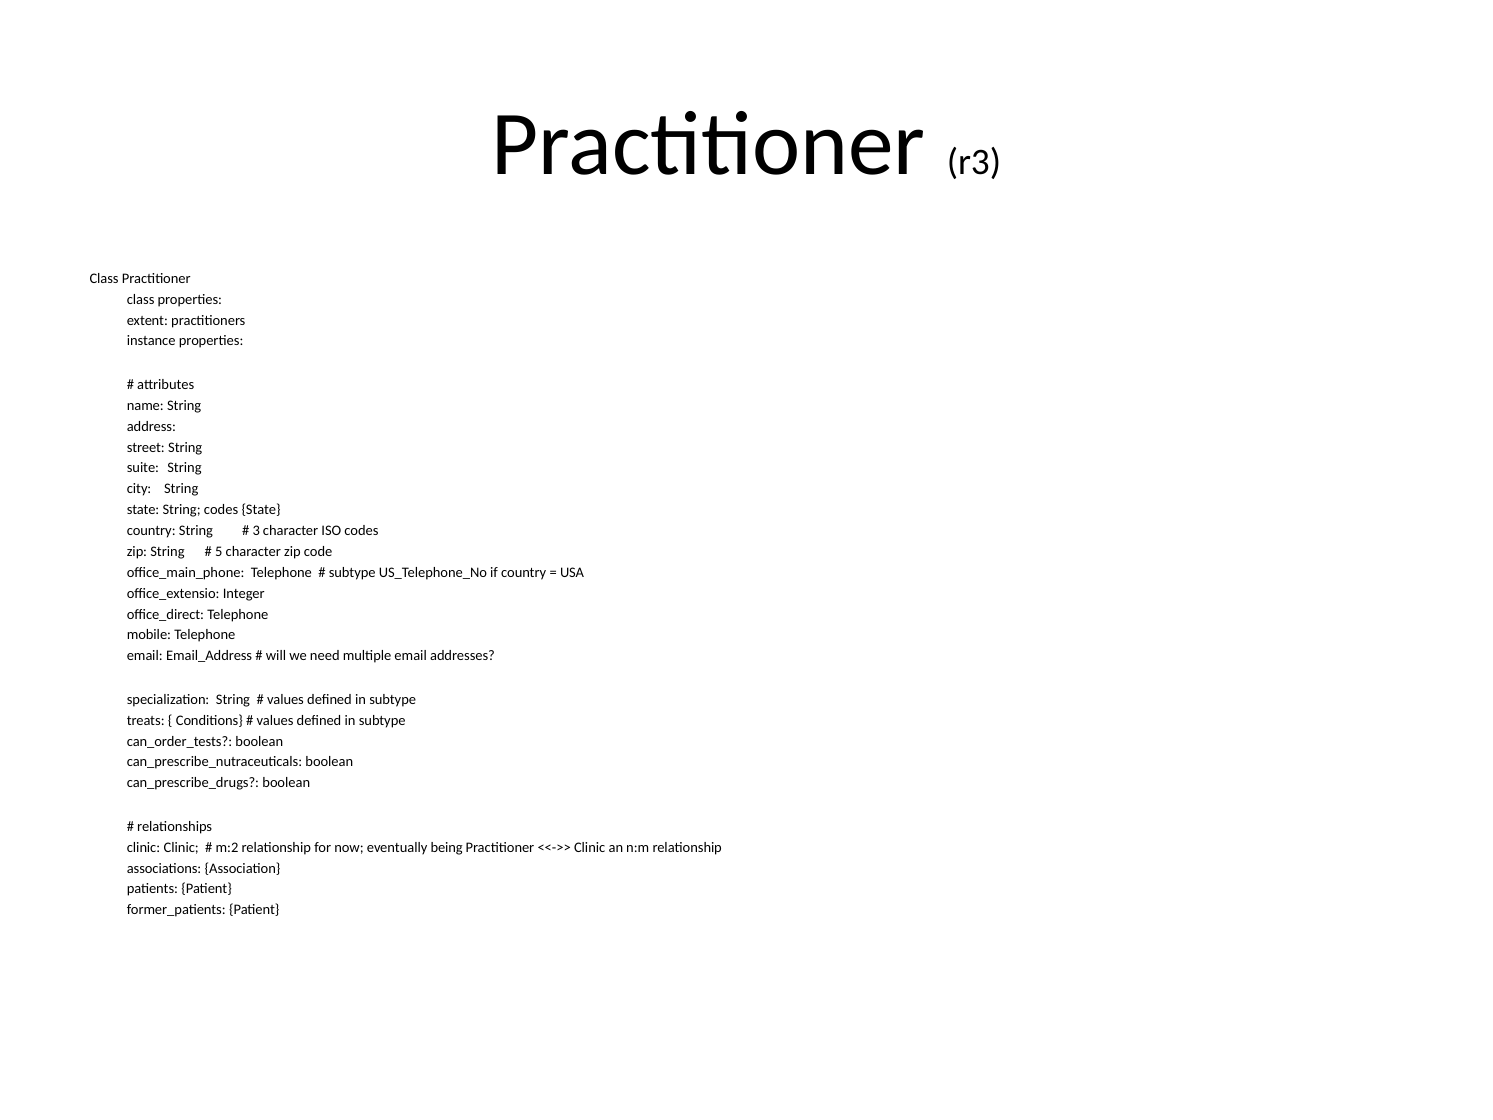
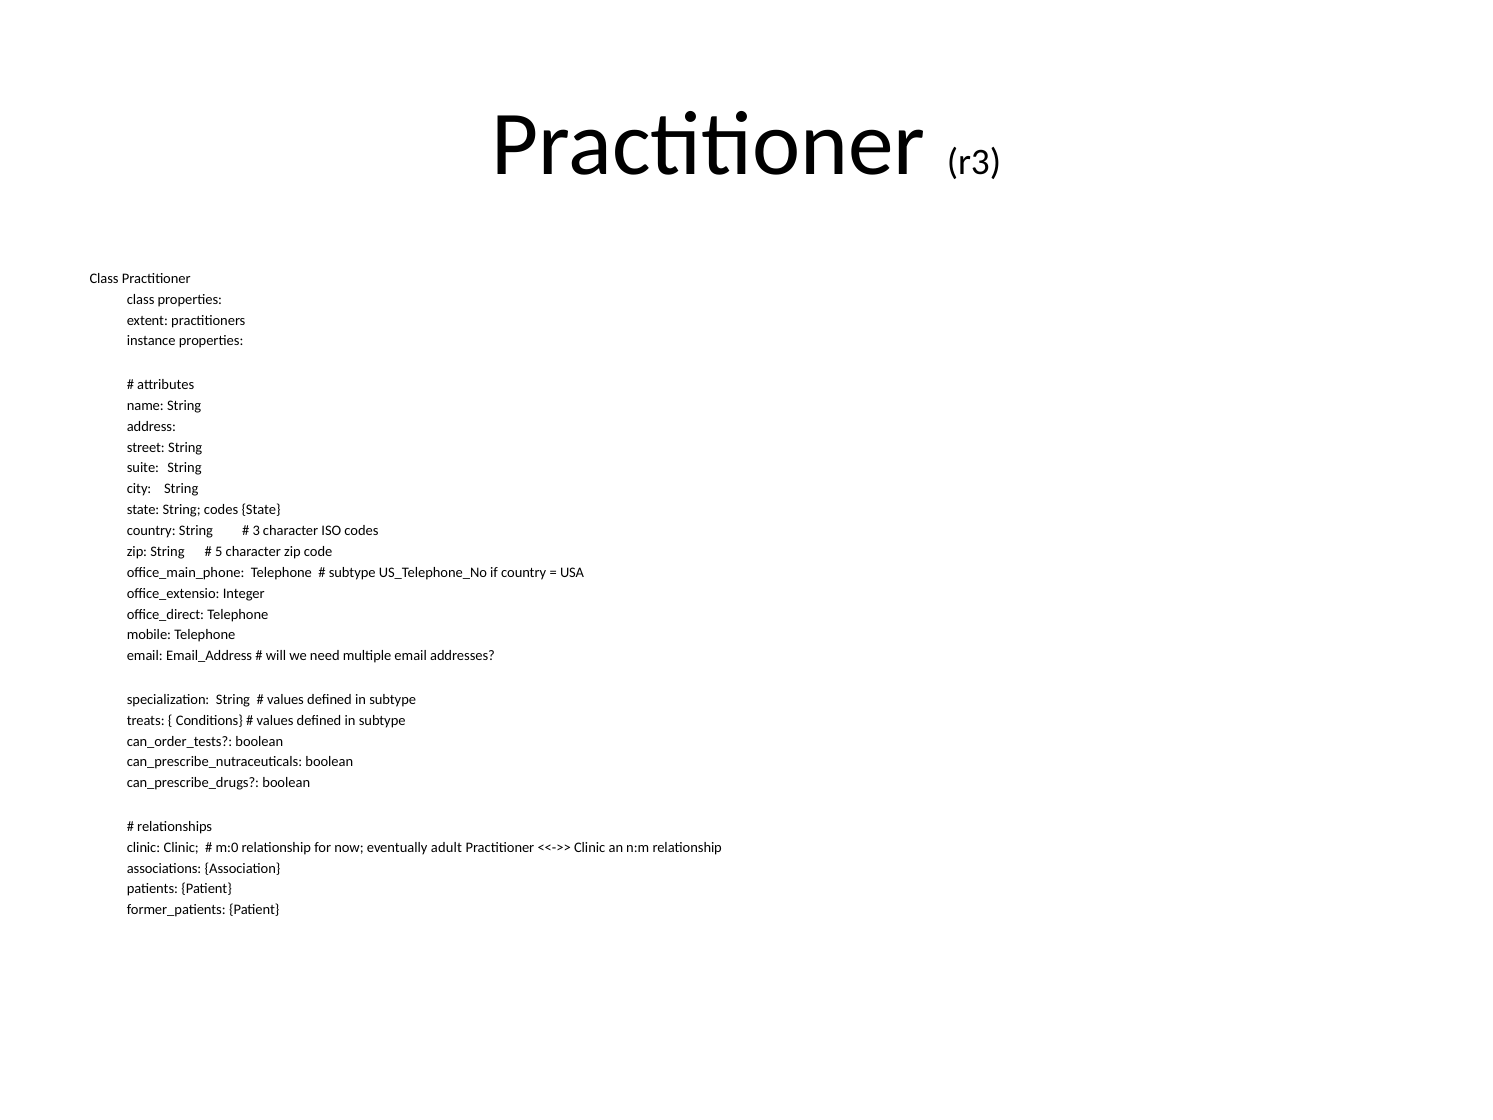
m:2: m:2 -> m:0
being: being -> adult
